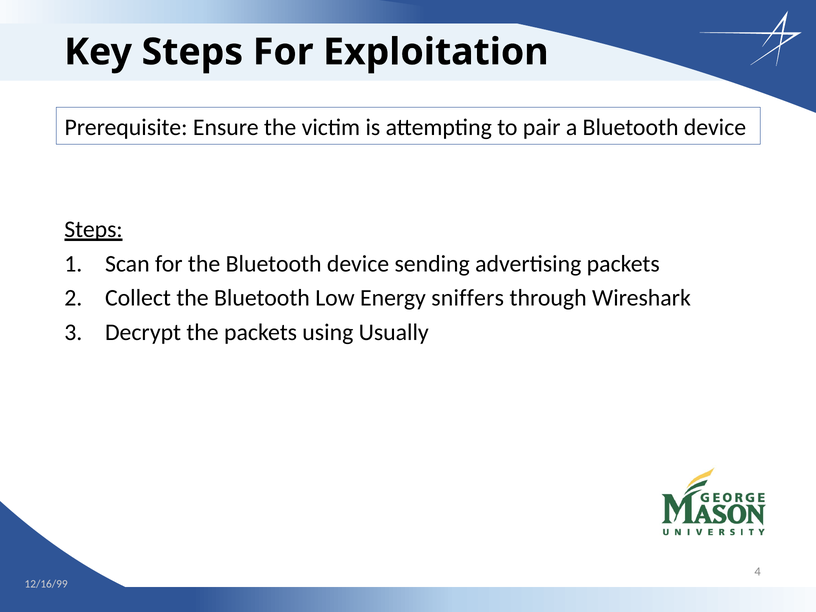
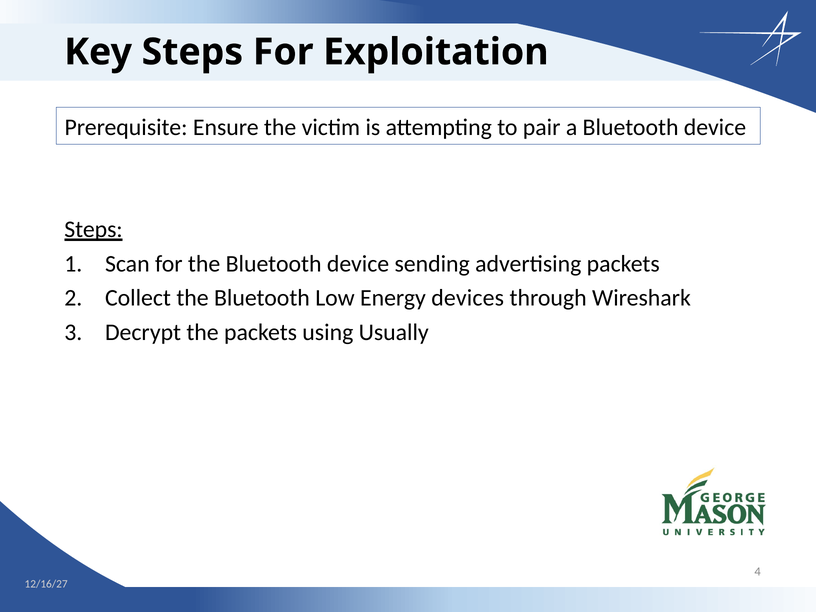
sniffers: sniffers -> devices
12/16/99: 12/16/99 -> 12/16/27
